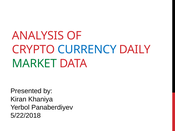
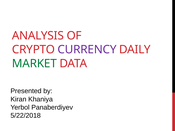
CURRENCY colour: blue -> purple
